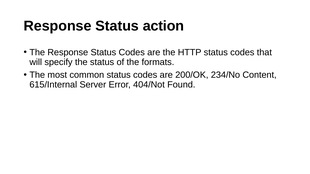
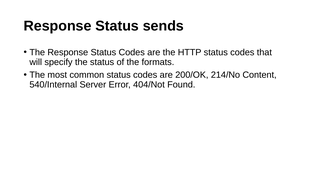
action: action -> sends
234/No: 234/No -> 214/No
615/Internal: 615/Internal -> 540/Internal
